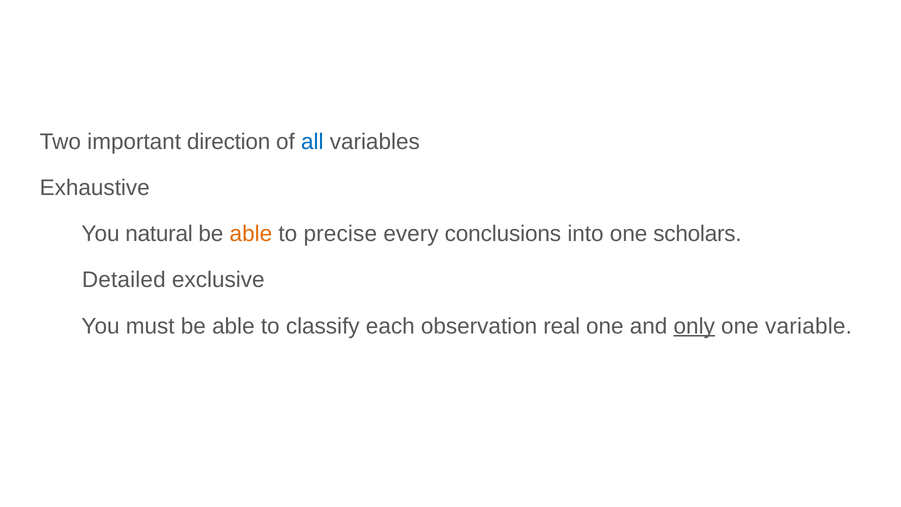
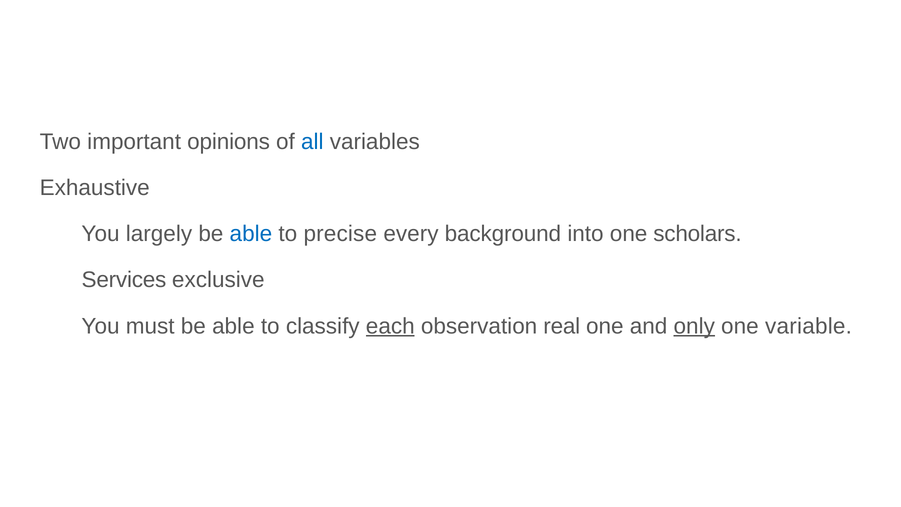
direction: direction -> opinions
natural: natural -> largely
able at (251, 234) colour: orange -> blue
conclusions: conclusions -> background
Detailed: Detailed -> Services
each underline: none -> present
